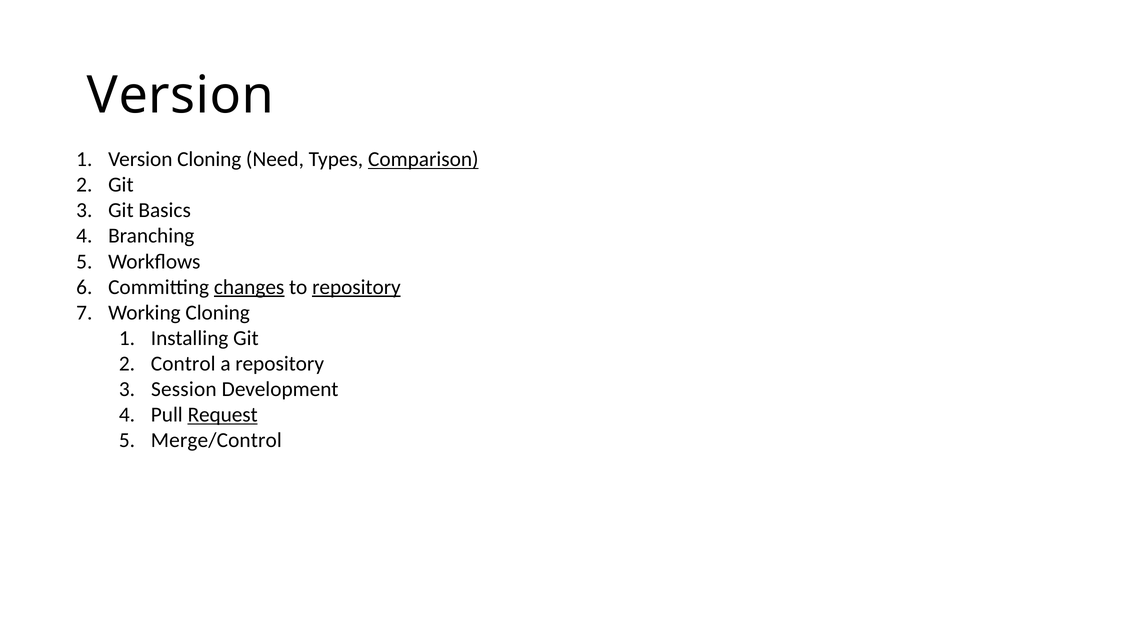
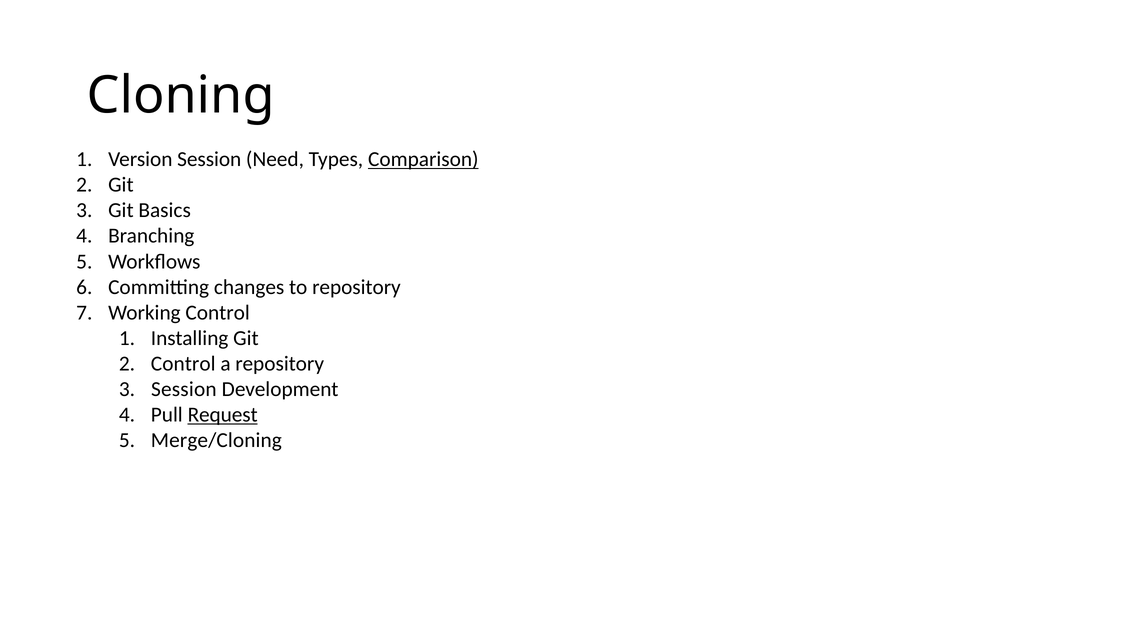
Version at (180, 96): Version -> Cloning
Version Cloning: Cloning -> Session
changes underline: present -> none
repository at (356, 287) underline: present -> none
Working Cloning: Cloning -> Control
Merge/Control: Merge/Control -> Merge/Cloning
